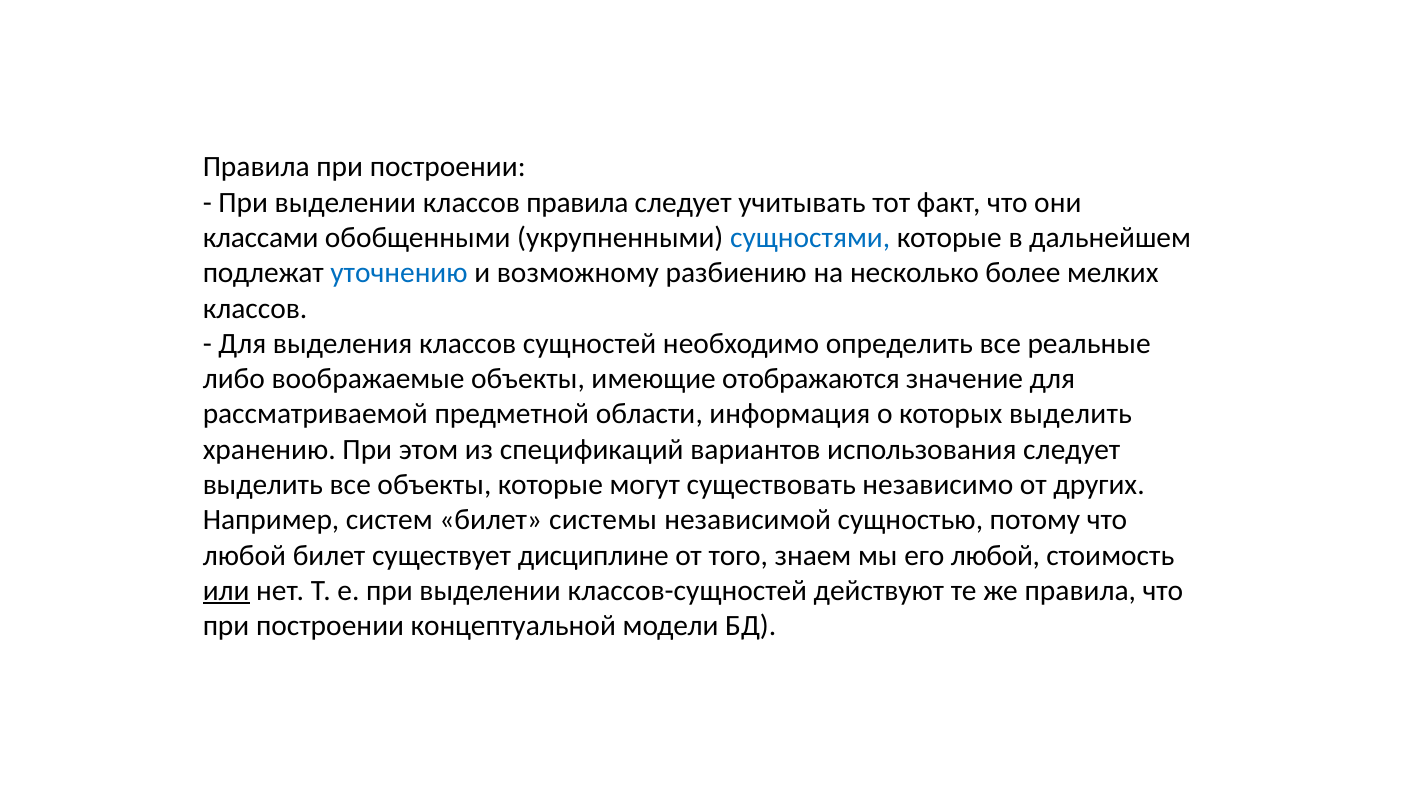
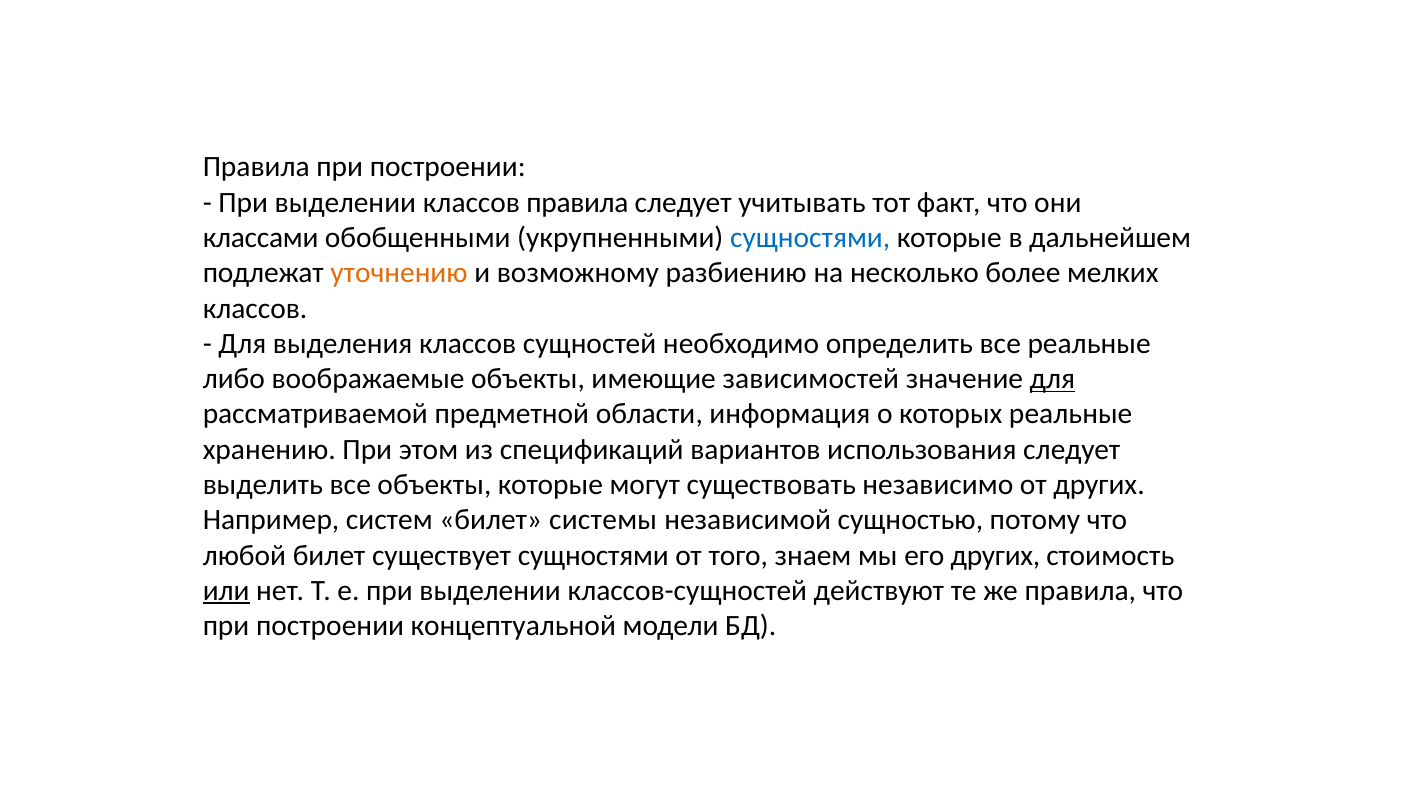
уточнению colour: blue -> orange
отображаются: отображаются -> зависимостей
для at (1052, 379) underline: none -> present
которых выделить: выделить -> реальные
существует дисциплине: дисциплине -> сущностями
его любой: любой -> других
